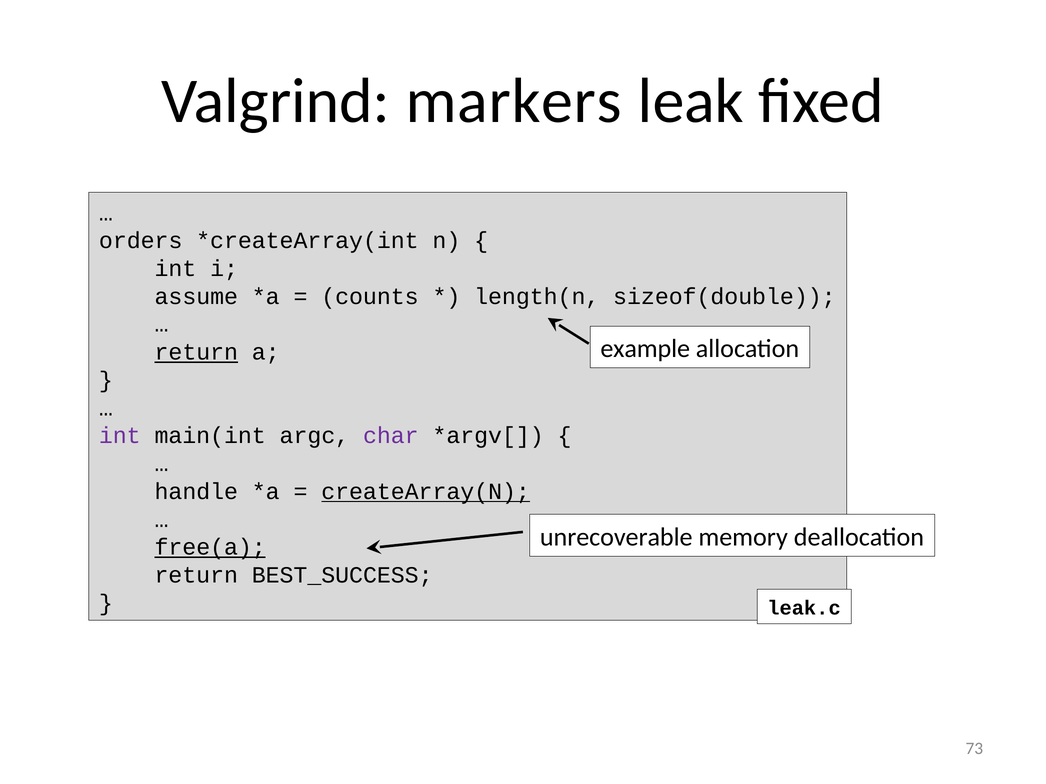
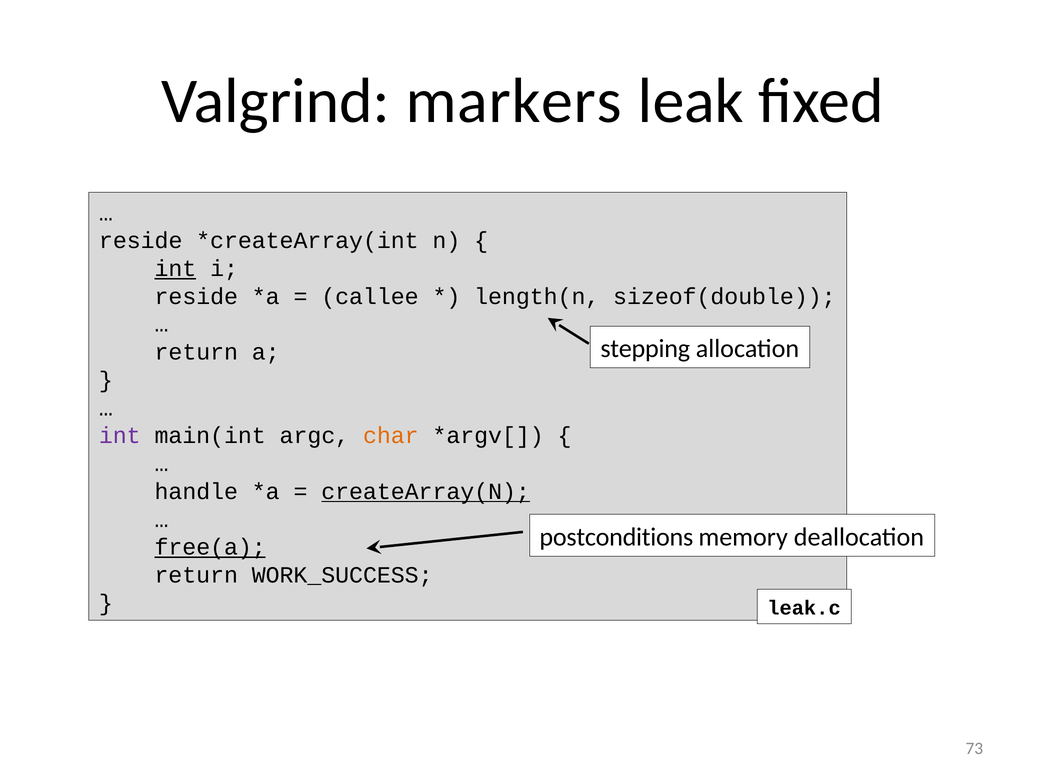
orders at (141, 241): orders -> reside
int at (175, 269) underline: none -> present
assume at (196, 297): assume -> reside
counts: counts -> callee
example: example -> stepping
return at (196, 352) underline: present -> none
char colour: purple -> orange
unrecoverable: unrecoverable -> postconditions
BEST_SUCCESS: BEST_SUCCESS -> WORK_SUCCESS
